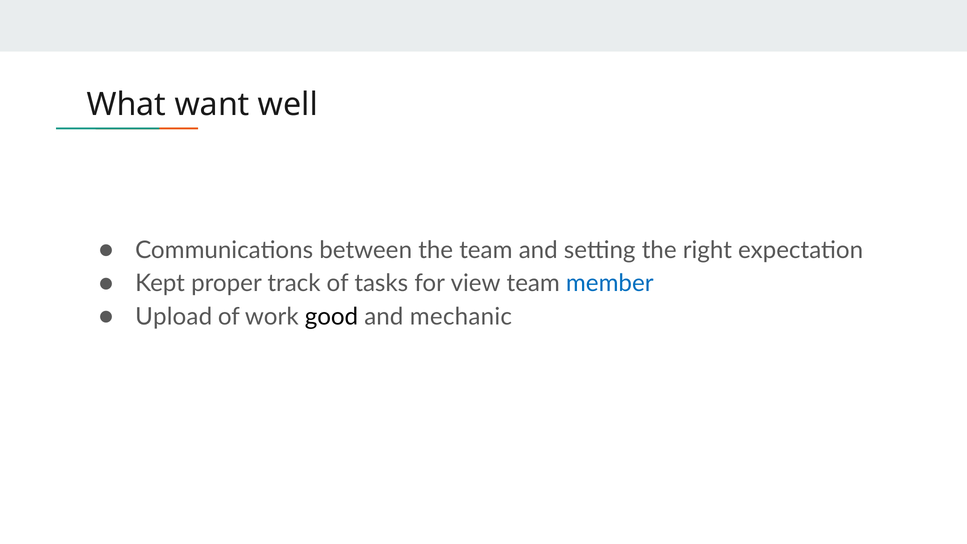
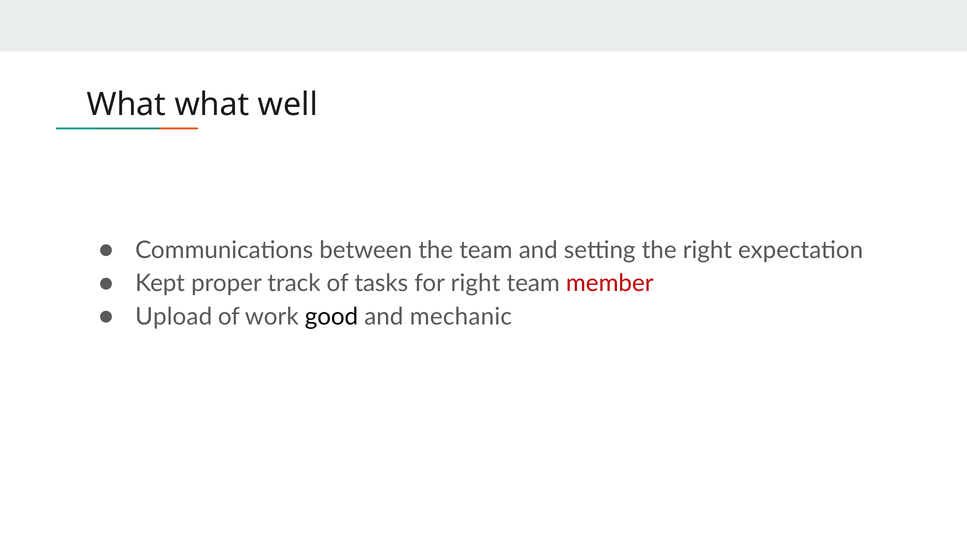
What want: want -> what
for view: view -> right
member colour: blue -> red
